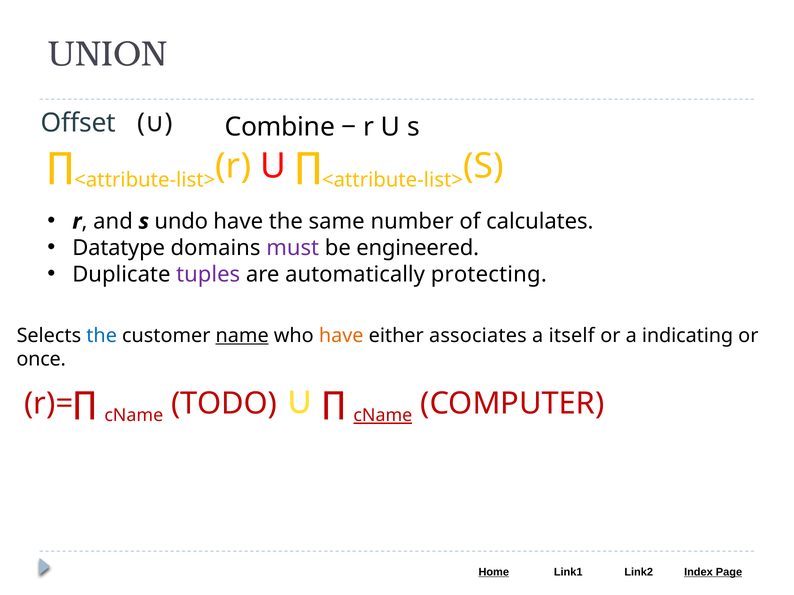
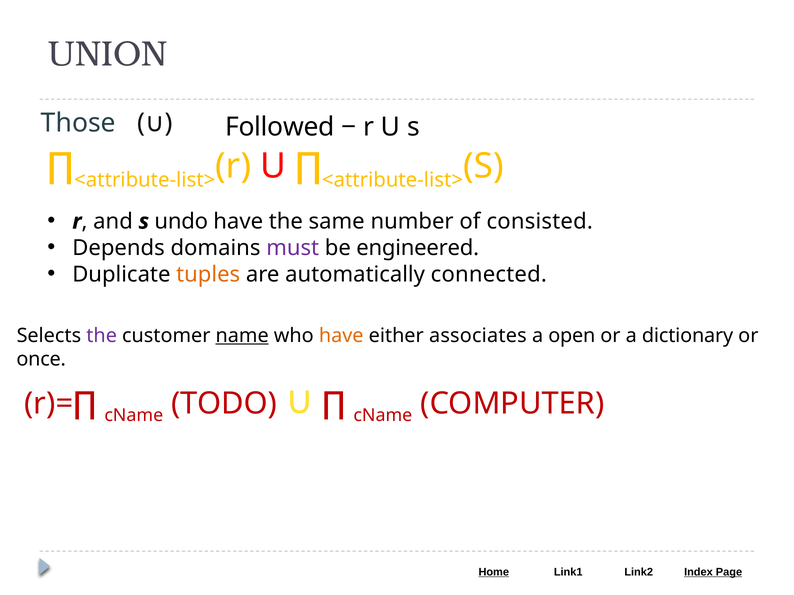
Combine: Combine -> Followed
Offset: Offset -> Those
calculates: calculates -> consisted
Datatype: Datatype -> Depends
tuples colour: purple -> orange
protecting: protecting -> connected
the at (102, 336) colour: blue -> purple
itself: itself -> open
indicating: indicating -> dictionary
cName at (383, 416) underline: present -> none
